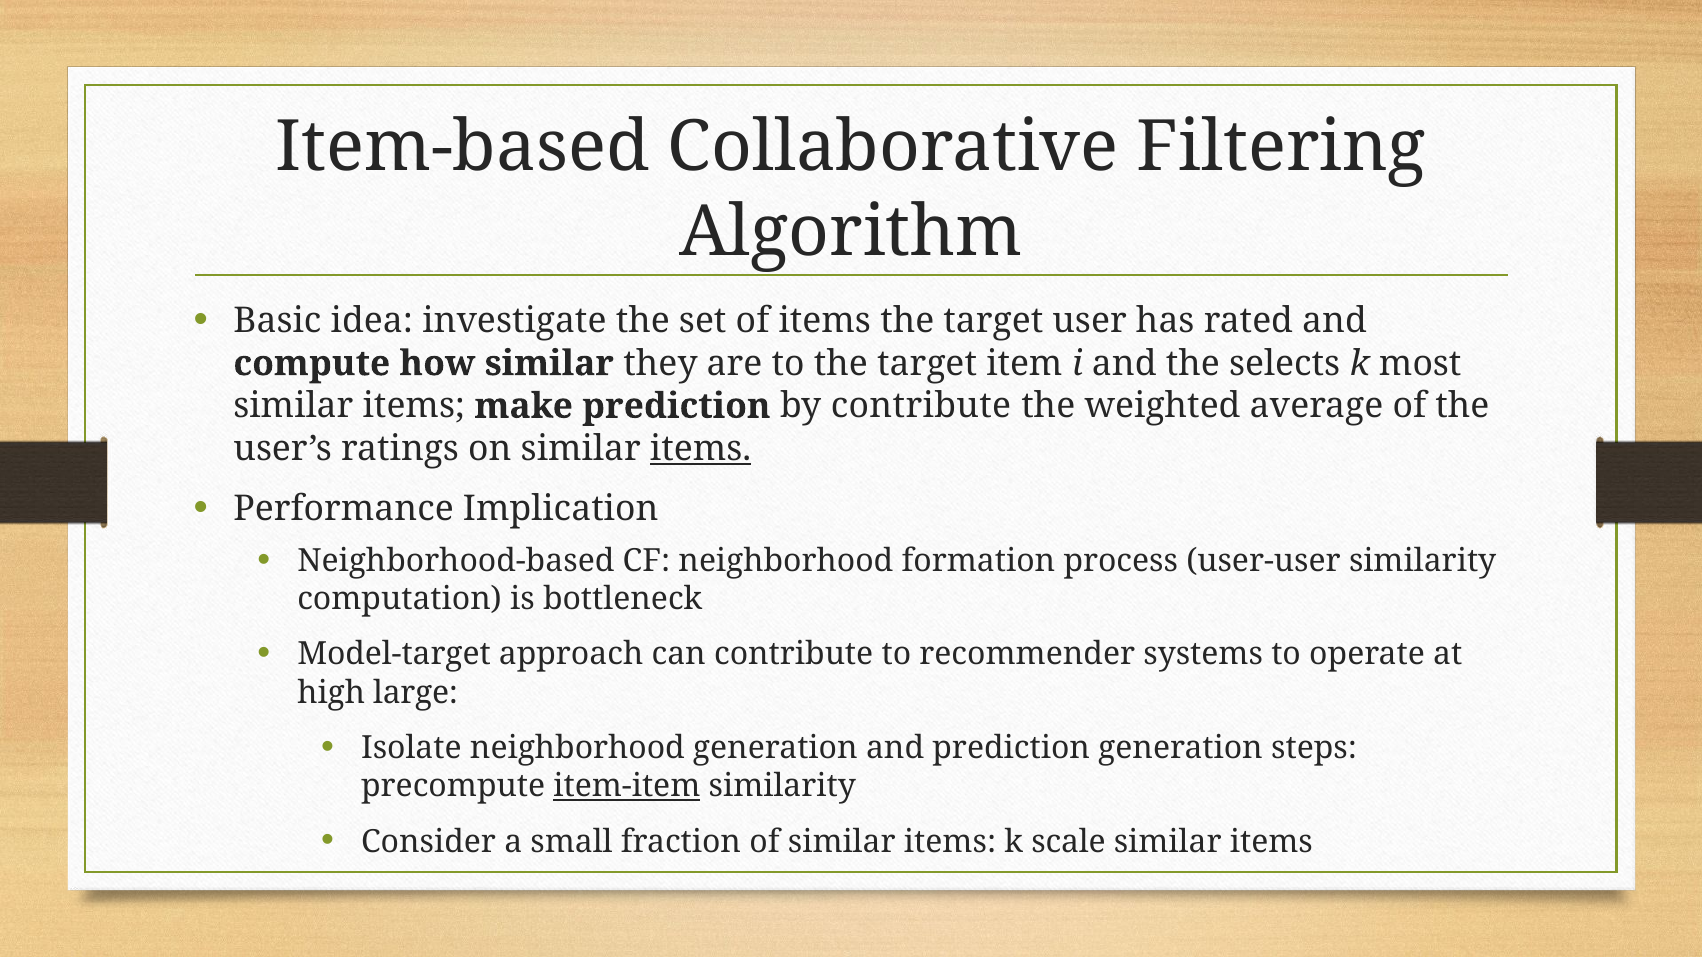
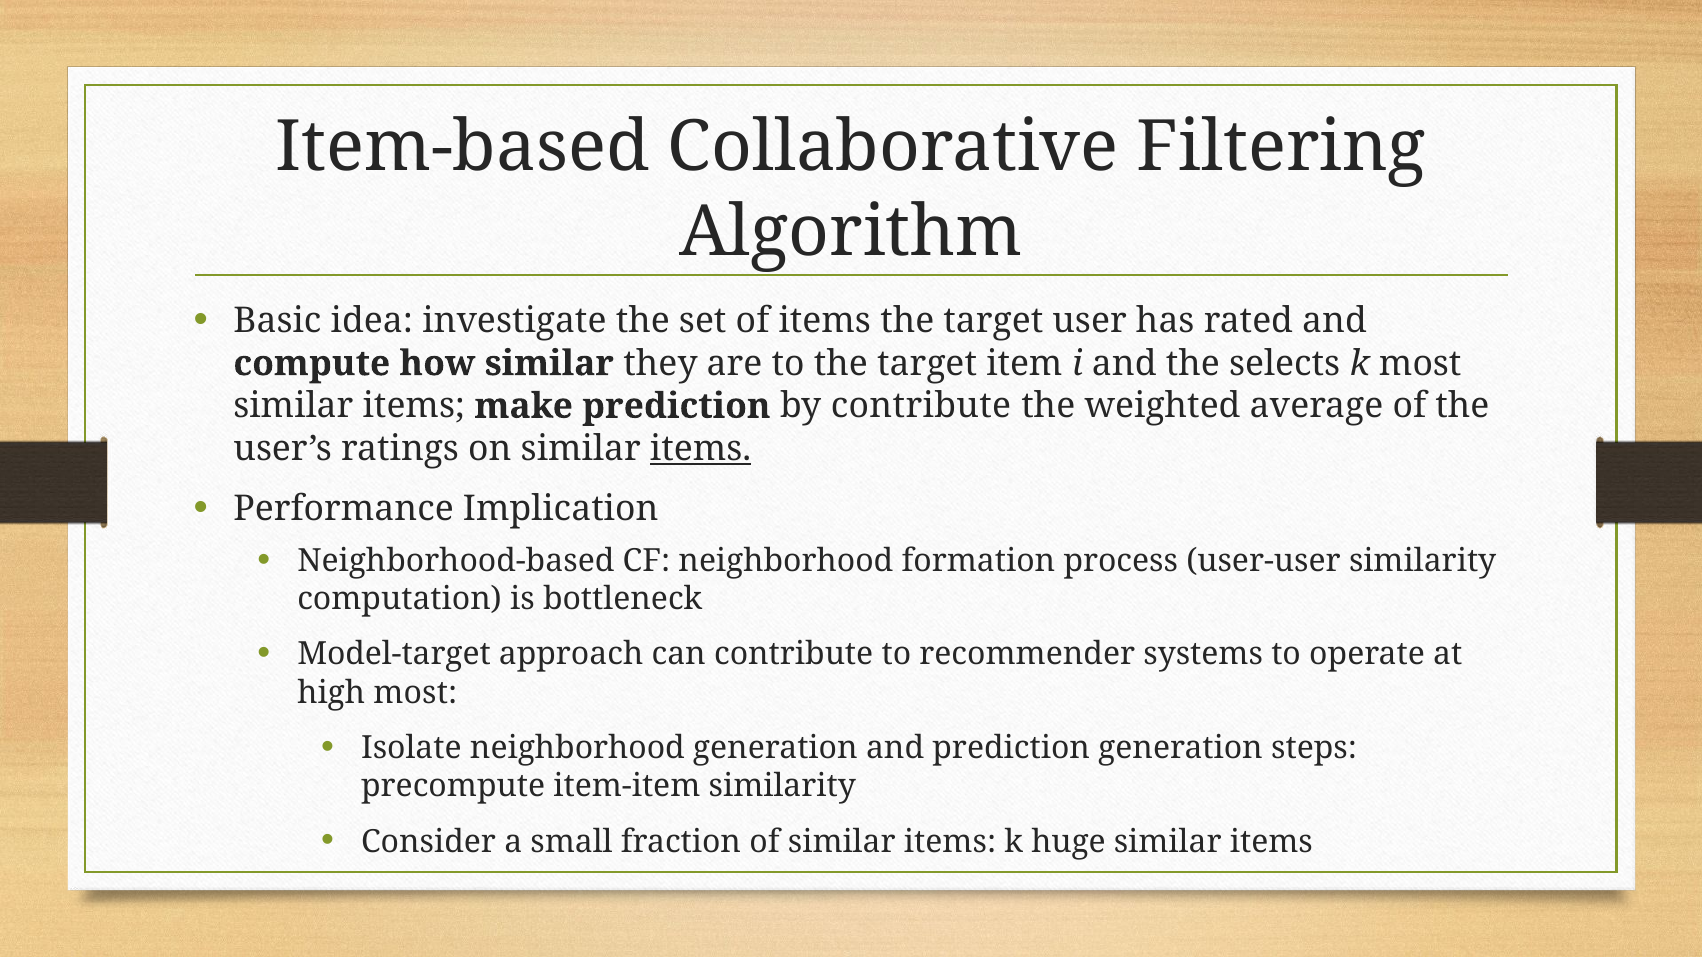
high large: large -> most
item-item underline: present -> none
scale: scale -> huge
